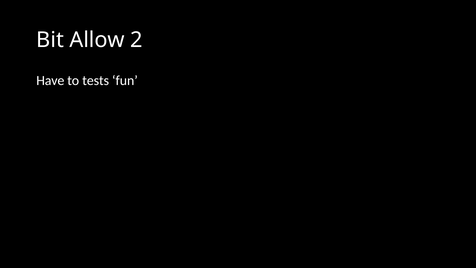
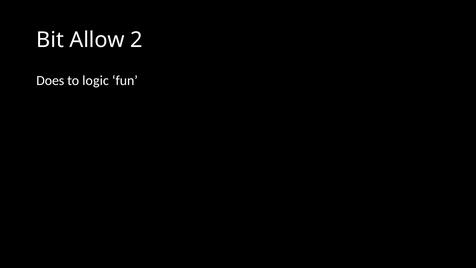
Have: Have -> Does
tests: tests -> logic
